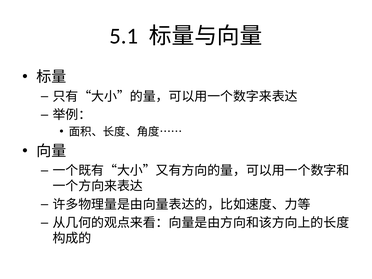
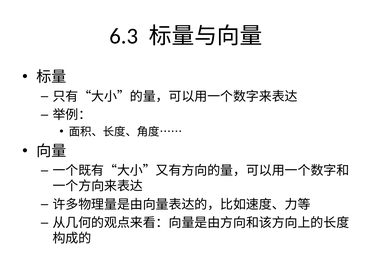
5.1: 5.1 -> 6.3
